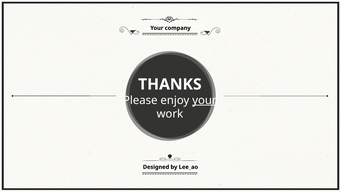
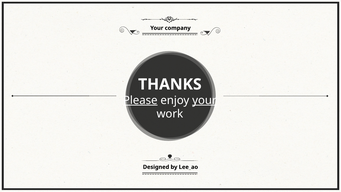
Please underline: none -> present
